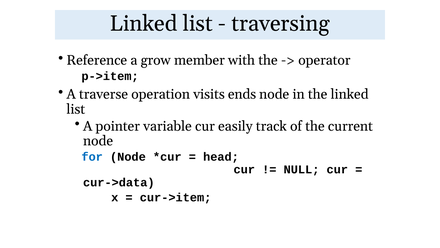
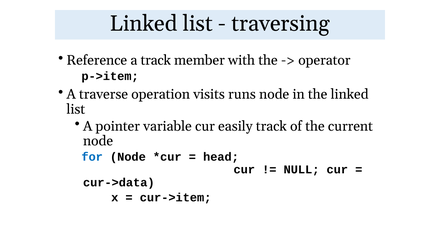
a grow: grow -> track
ends: ends -> runs
